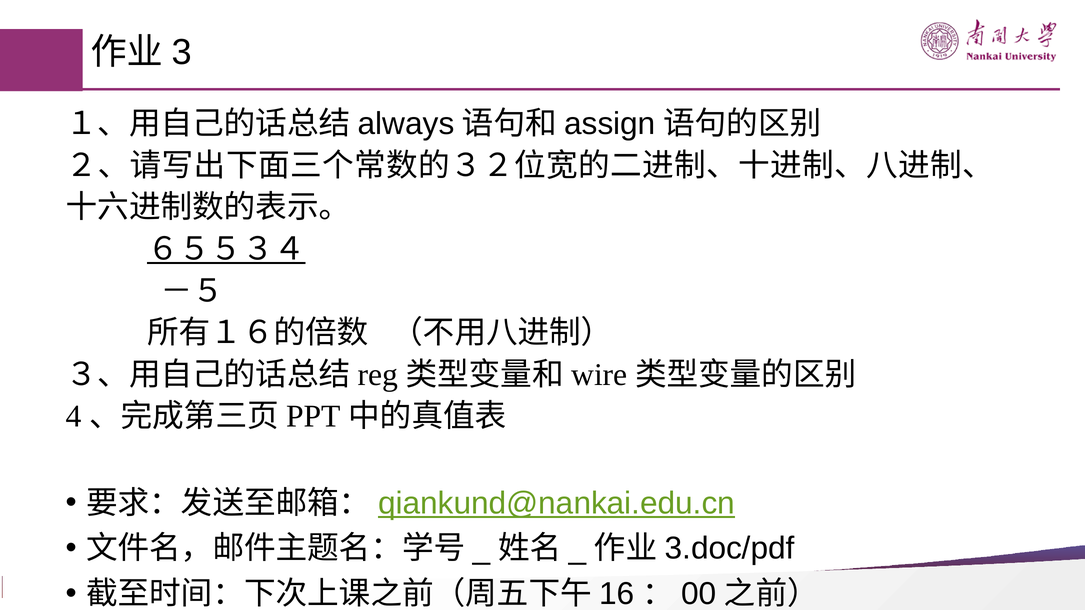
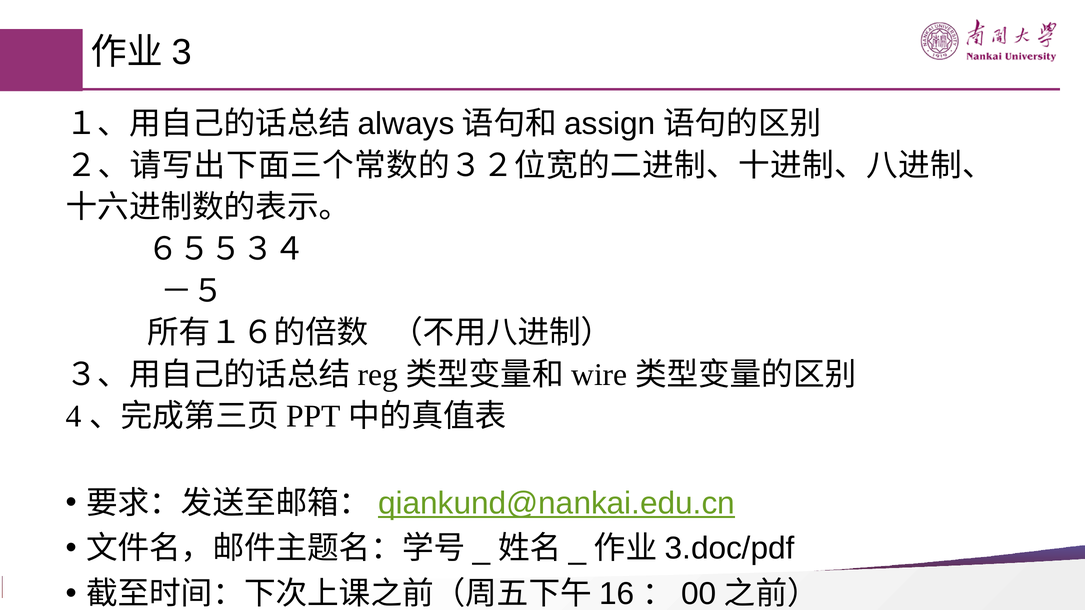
６５５３４ underline: present -> none
